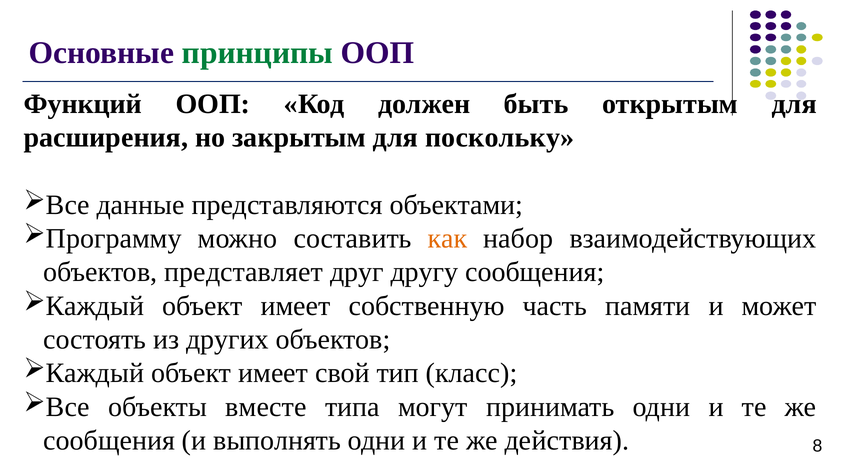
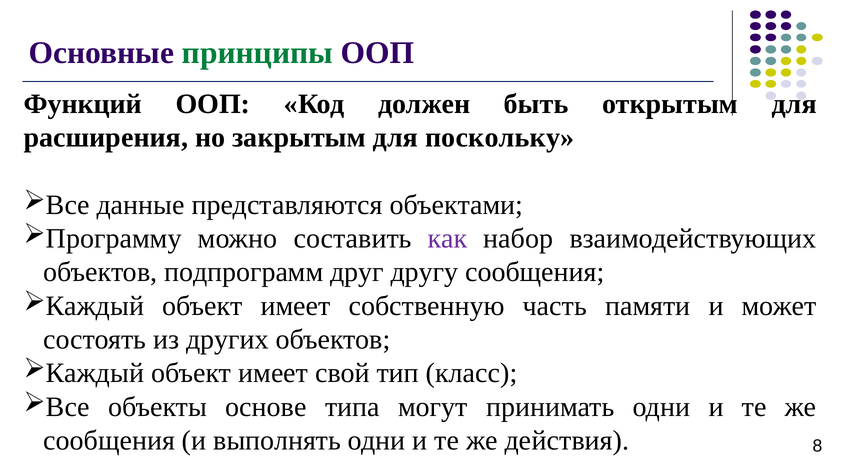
как colour: orange -> purple
представляет: представляет -> подпрограмм
вместе: вместе -> основе
